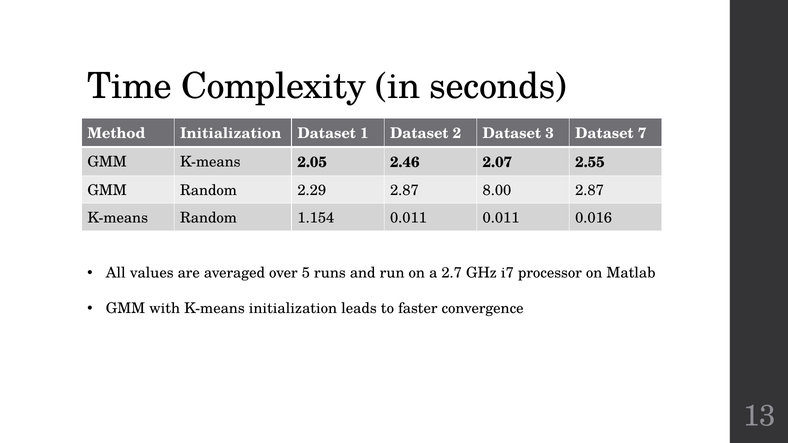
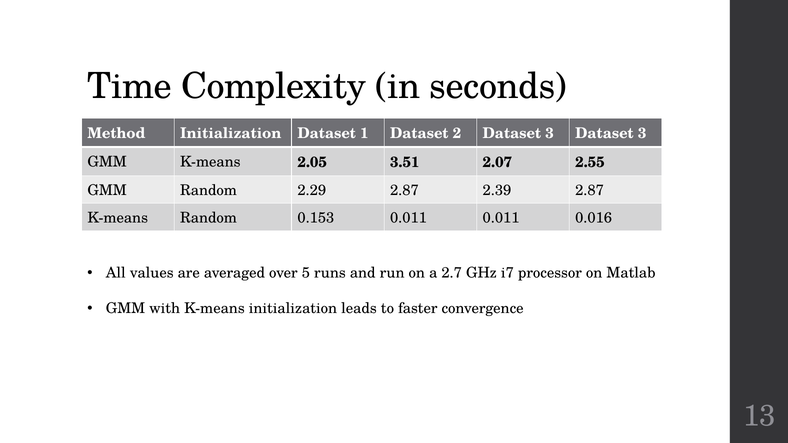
3 Dataset 7: 7 -> 3
2.46: 2.46 -> 3.51
8.00: 8.00 -> 2.39
1.154: 1.154 -> 0.153
